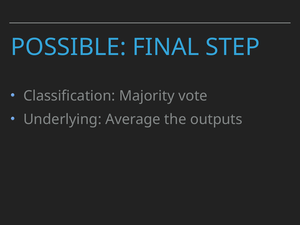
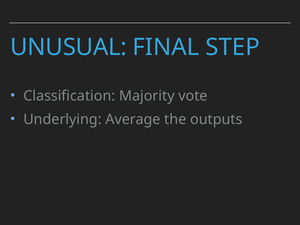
POSSIBLE: POSSIBLE -> UNUSUAL
